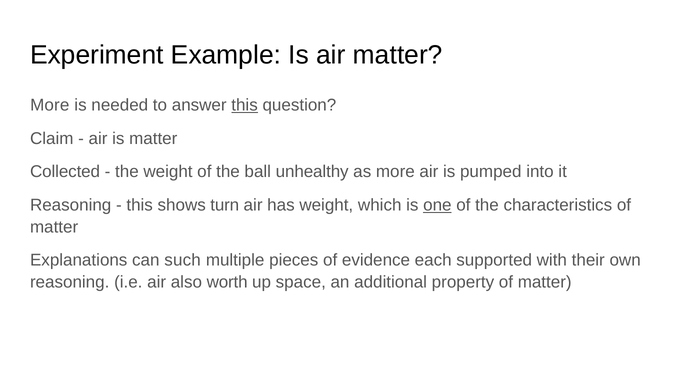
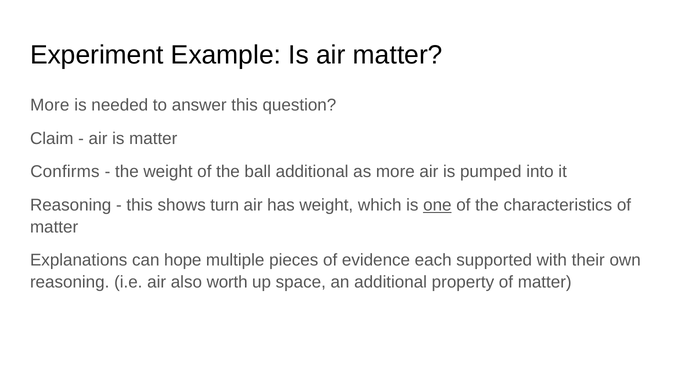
this at (245, 105) underline: present -> none
Collected: Collected -> Confirms
ball unhealthy: unhealthy -> additional
such: such -> hope
